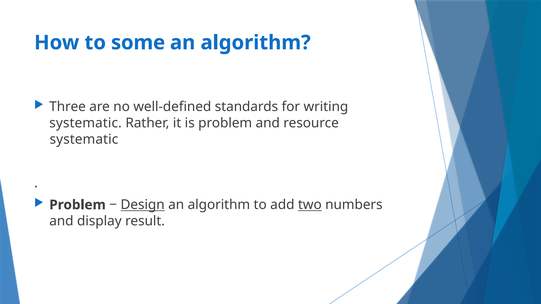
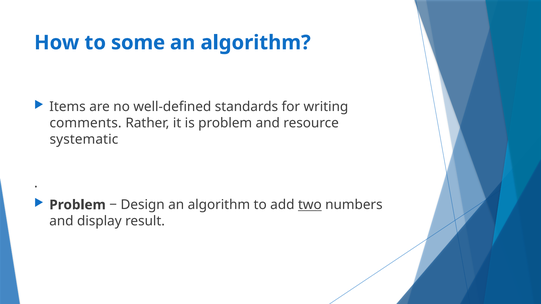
Three: Three -> Items
systematic at (86, 123): systematic -> comments
Design underline: present -> none
